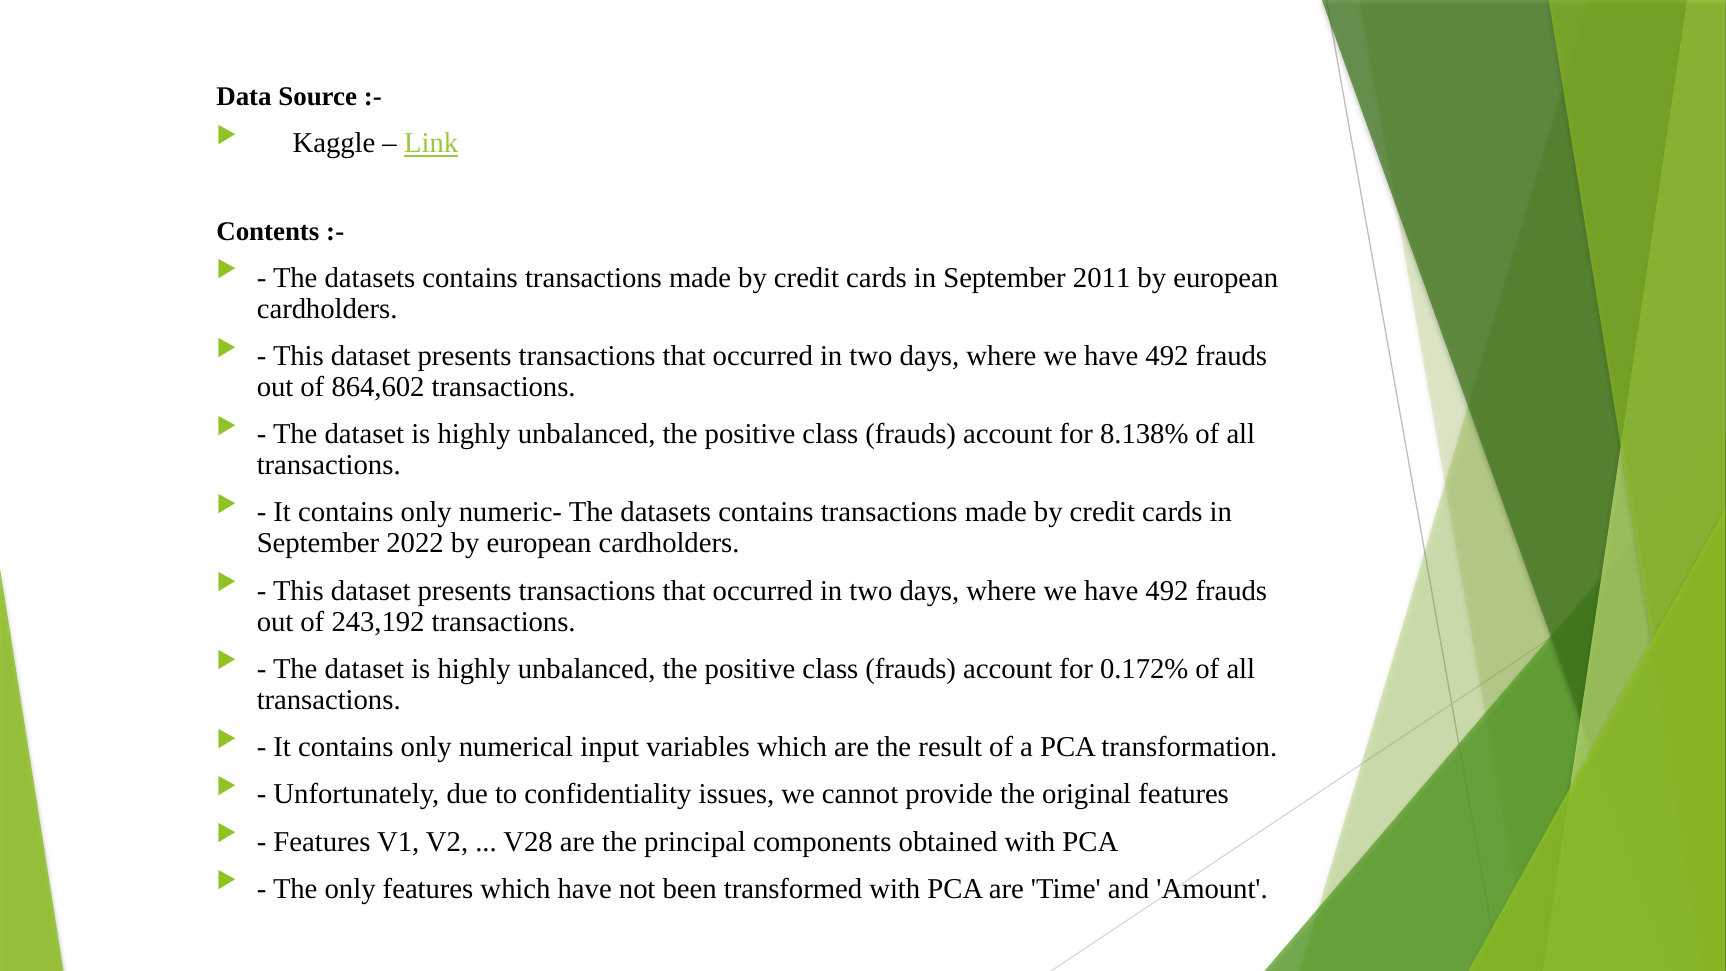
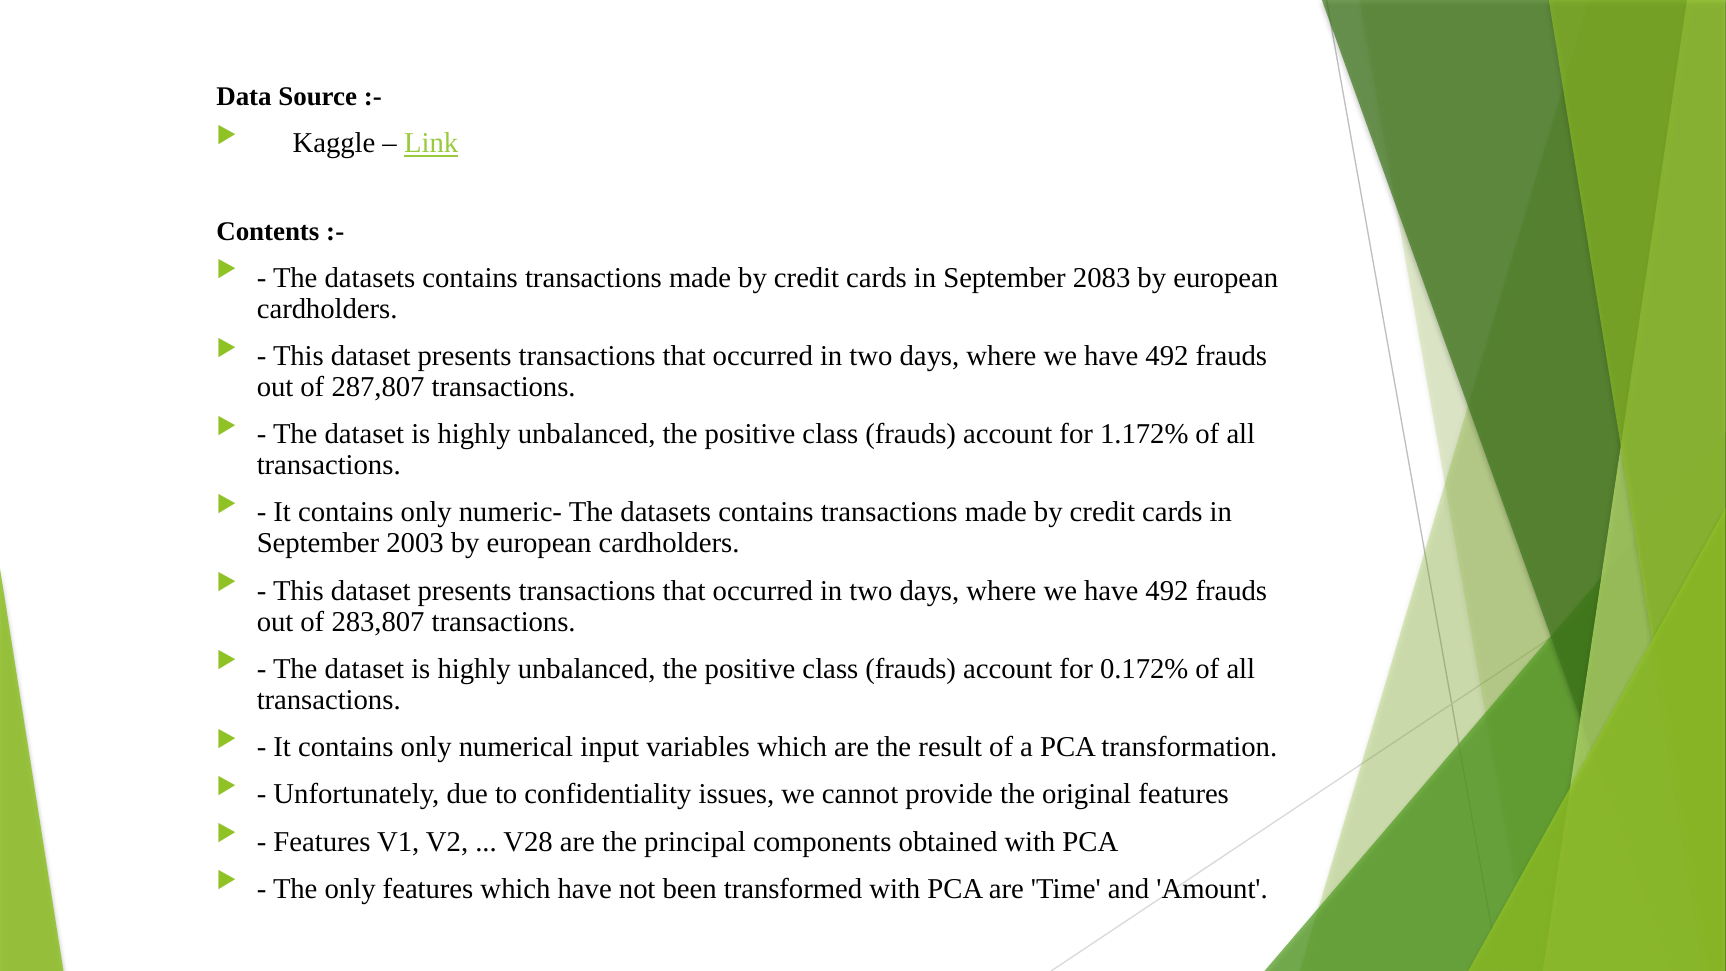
2011: 2011 -> 2083
864,602: 864,602 -> 287,807
8.138%: 8.138% -> 1.172%
2022: 2022 -> 2003
243,192: 243,192 -> 283,807
